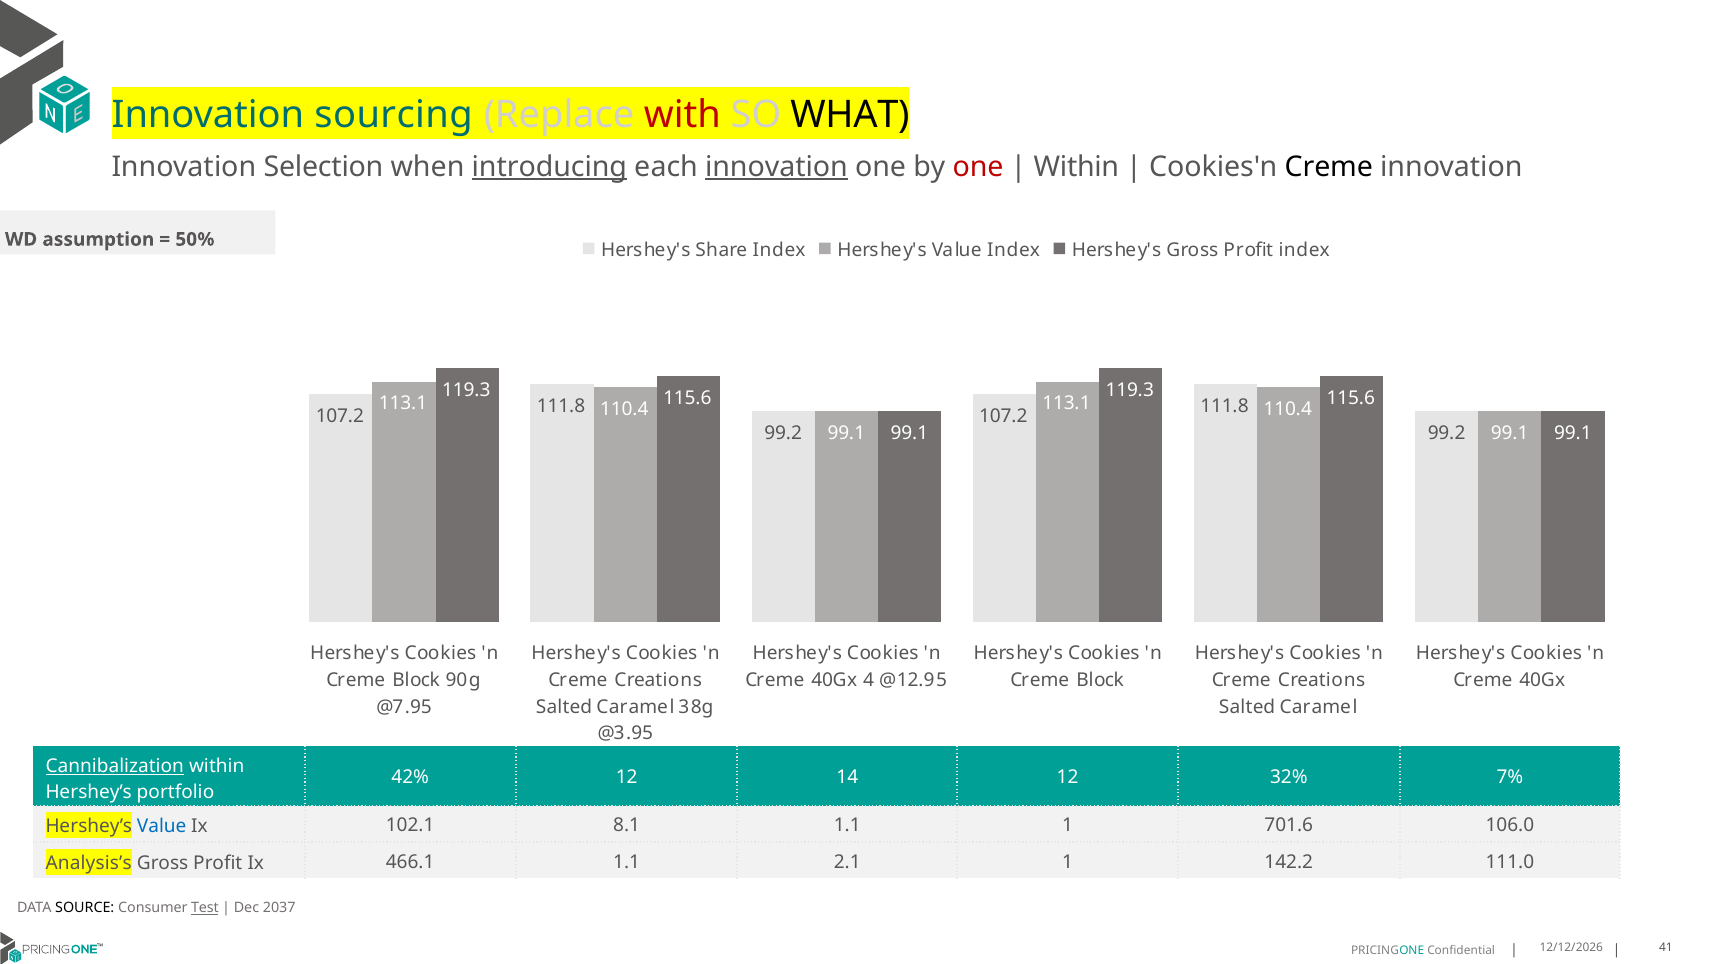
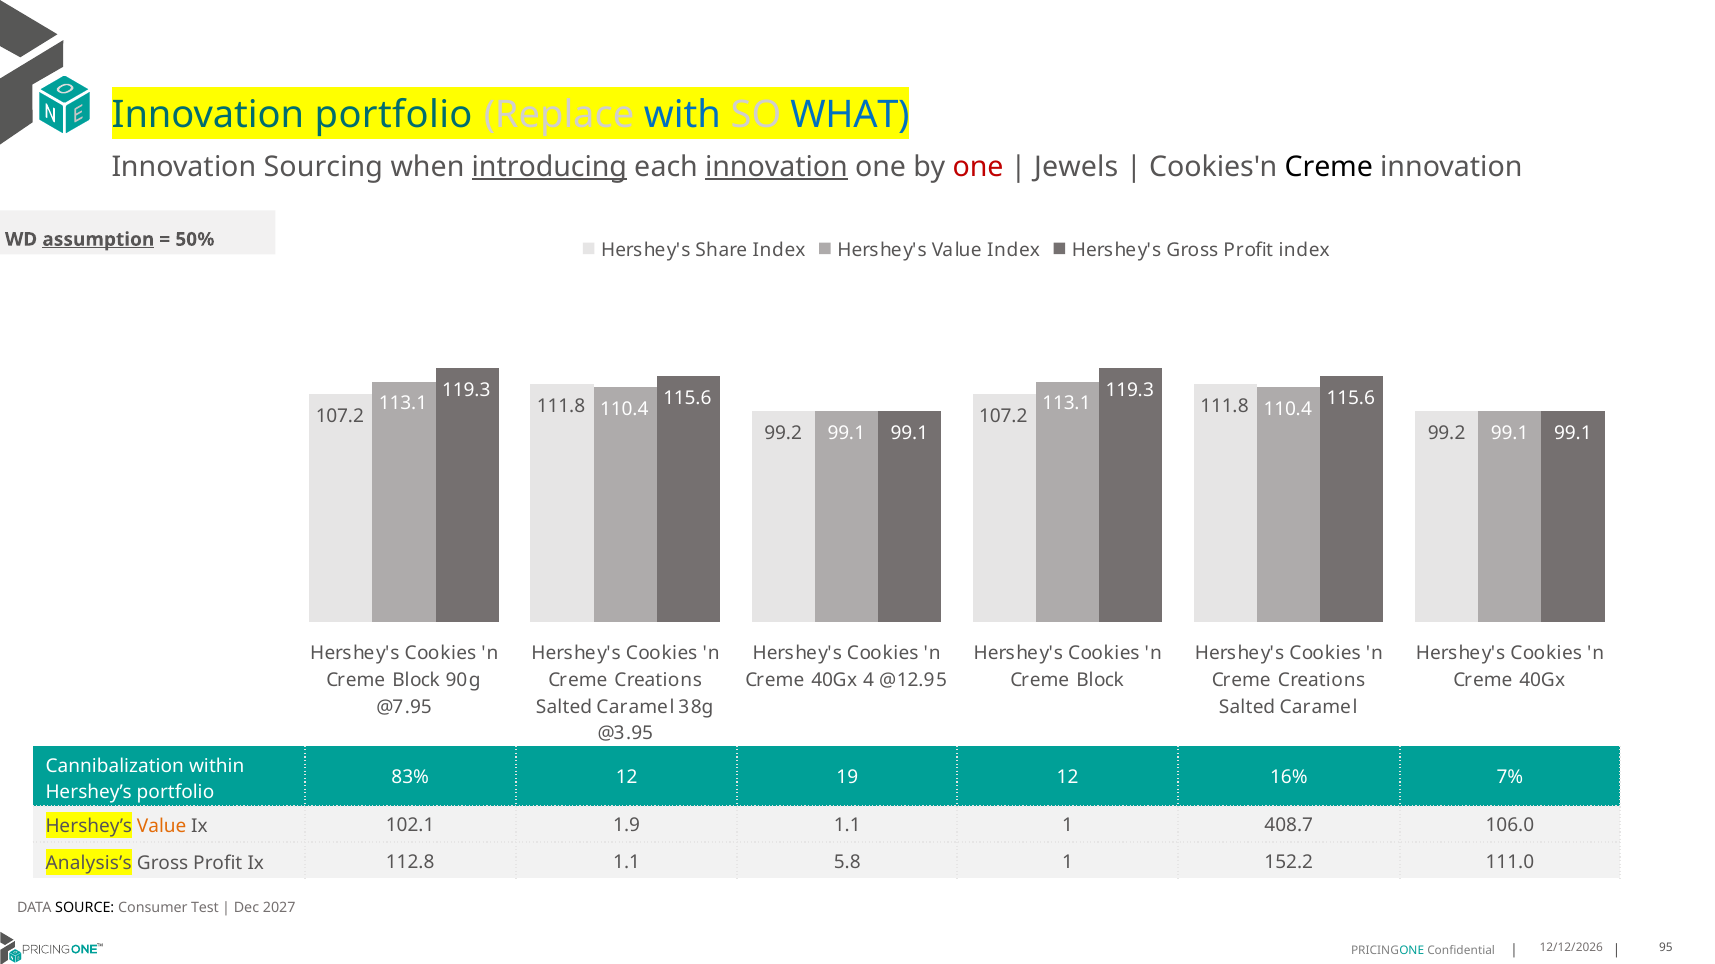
Innovation sourcing: sourcing -> portfolio
with colour: red -> blue
WHAT colour: black -> blue
Selection: Selection -> Sourcing
Within at (1076, 167): Within -> Jewels
assumption underline: none -> present
Cannibalization underline: present -> none
42%: 42% -> 83%
14: 14 -> 19
32%: 32% -> 16%
Value at (162, 827) colour: blue -> orange
8.1: 8.1 -> 1.9
701.6: 701.6 -> 408.7
466.1: 466.1 -> 112.8
2.1: 2.1 -> 5.8
142.2: 142.2 -> 152.2
Test underline: present -> none
2037: 2037 -> 2027
41: 41 -> 95
